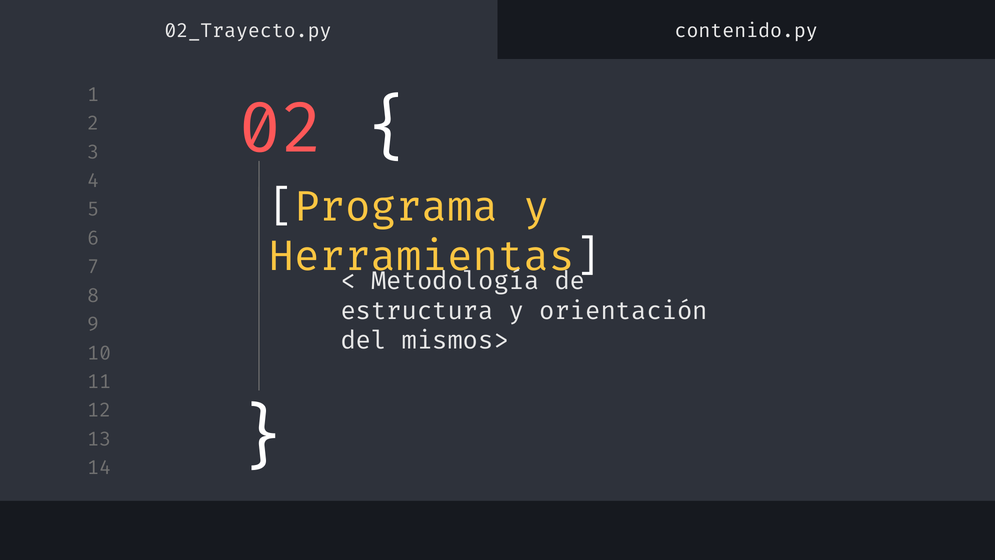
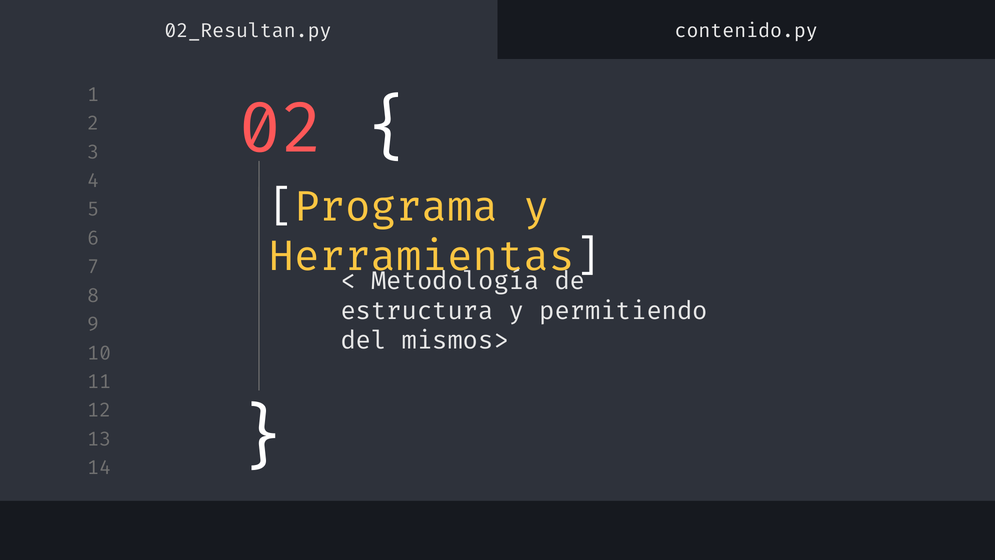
02_Trayecto.py: 02_Trayecto.py -> 02_Resultan.py
orientación: orientación -> permitiendo
